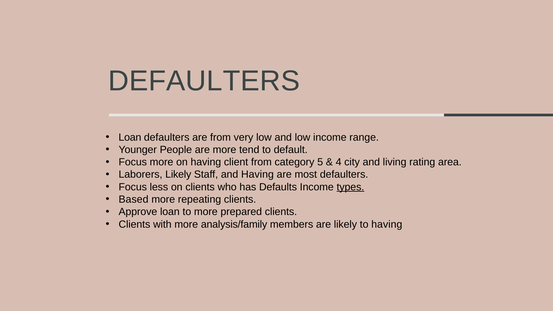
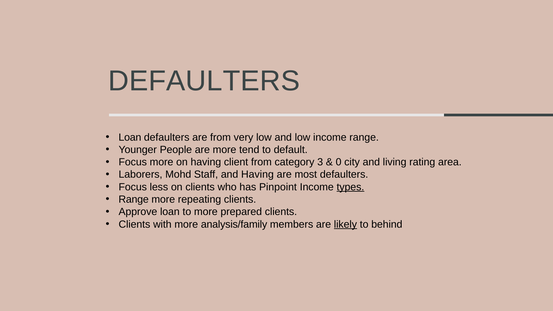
5: 5 -> 3
4: 4 -> 0
Laborers Likely: Likely -> Mohd
Defaults: Defaults -> Pinpoint
Based at (134, 199): Based -> Range
likely at (345, 224) underline: none -> present
to having: having -> behind
